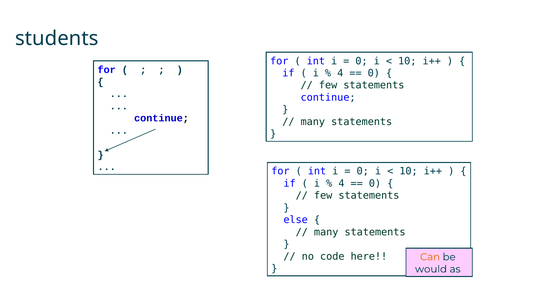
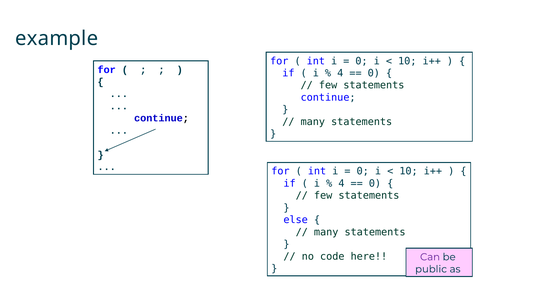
students: students -> example
Can colour: orange -> purple
would: would -> public
